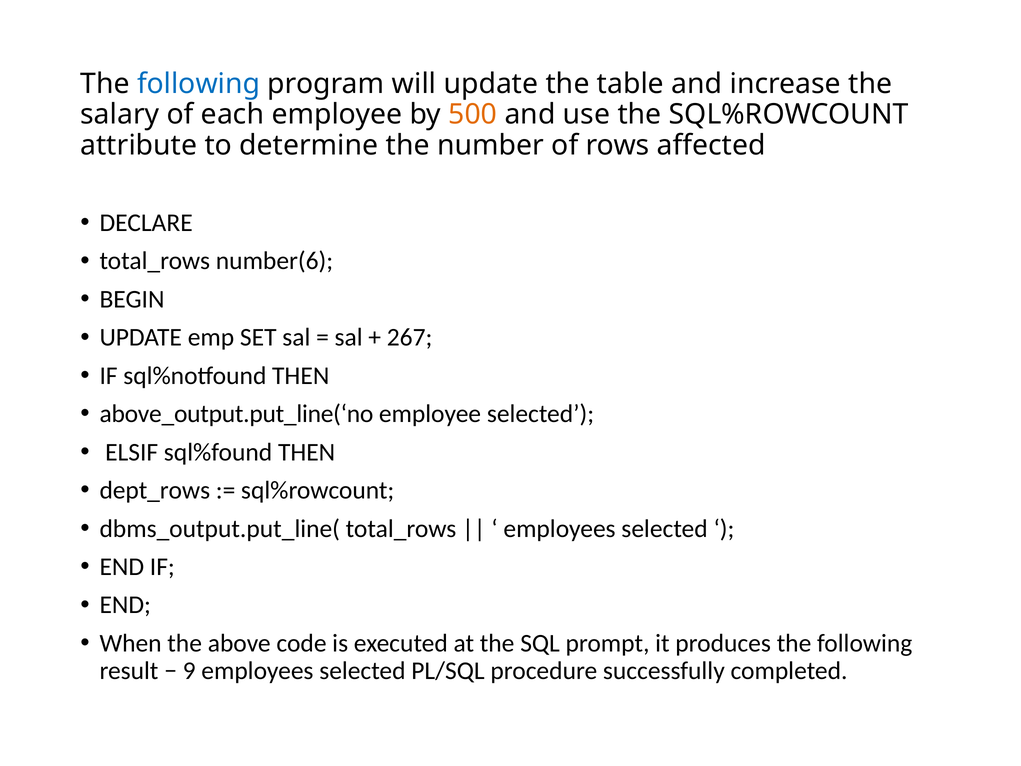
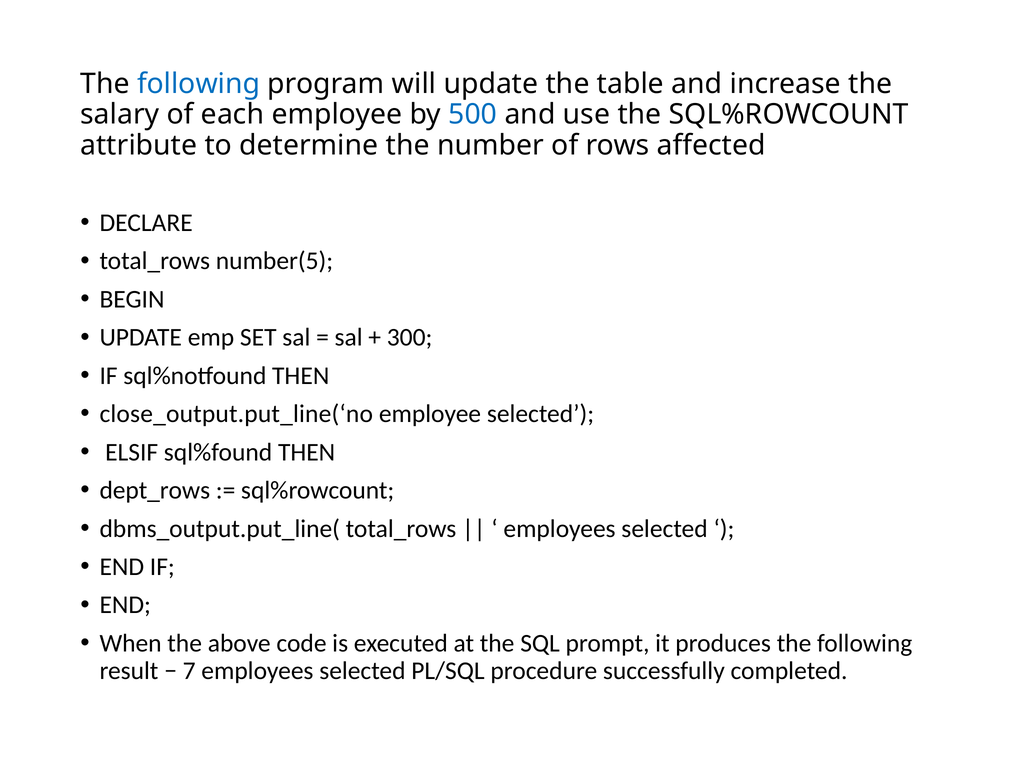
500 colour: orange -> blue
number(6: number(6 -> number(5
267: 267 -> 300
above_output.put_line(‘no: above_output.put_line(‘no -> close_output.put_line(‘no
9: 9 -> 7
